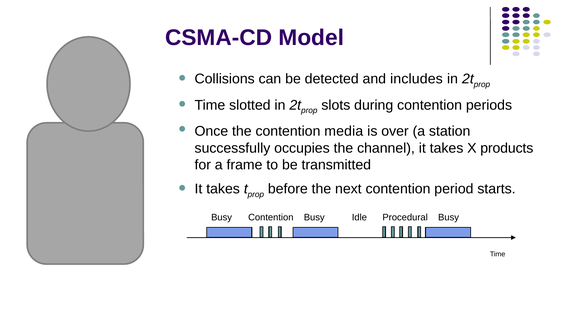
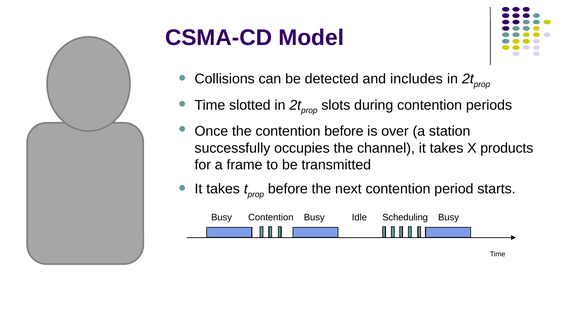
contention media: media -> before
Procedural: Procedural -> Scheduling
